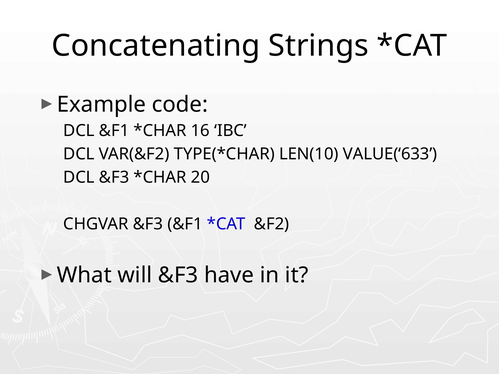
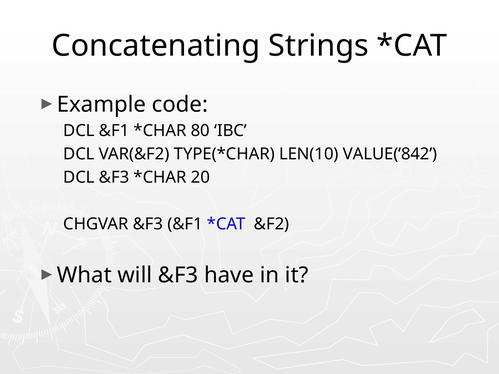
16: 16 -> 80
VALUE(‘633: VALUE(‘633 -> VALUE(‘842
